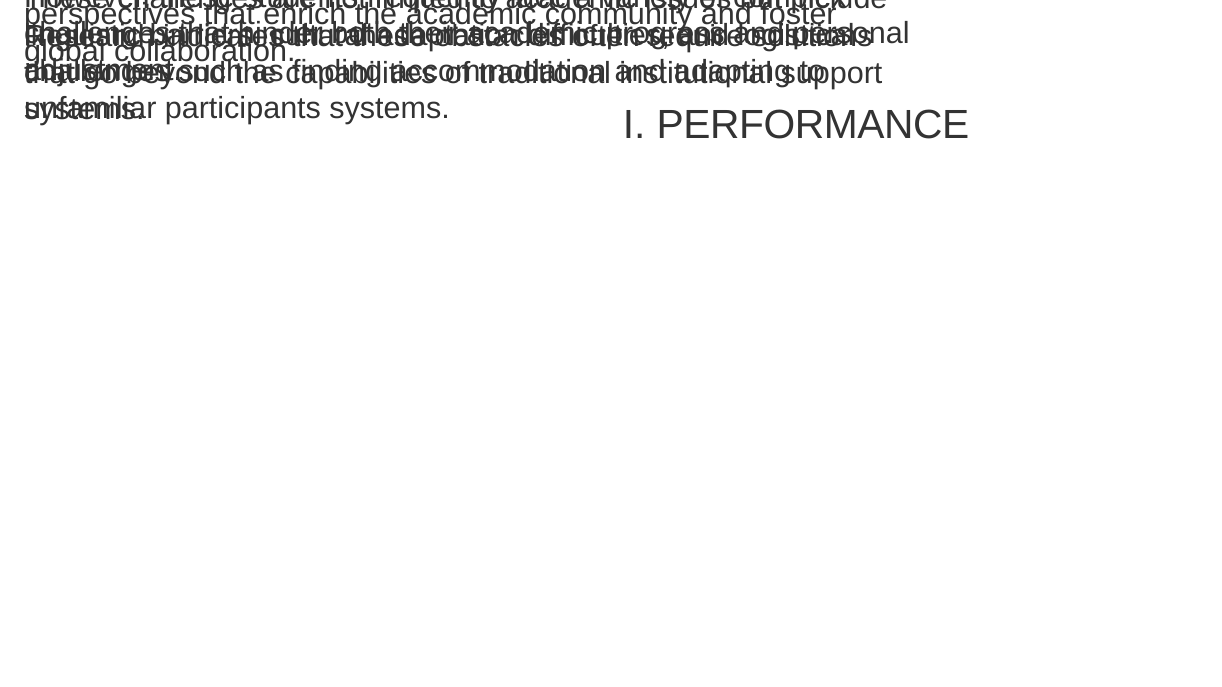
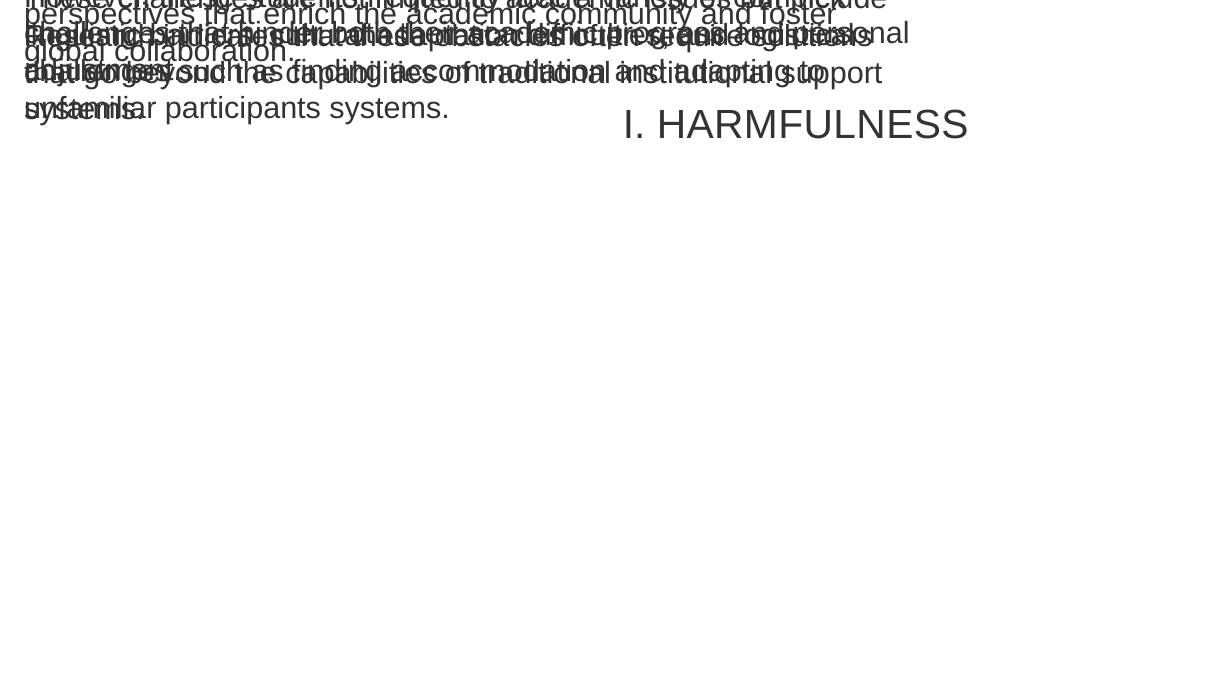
PERFORMANCE: PERFORMANCE -> HARMFULNESS
